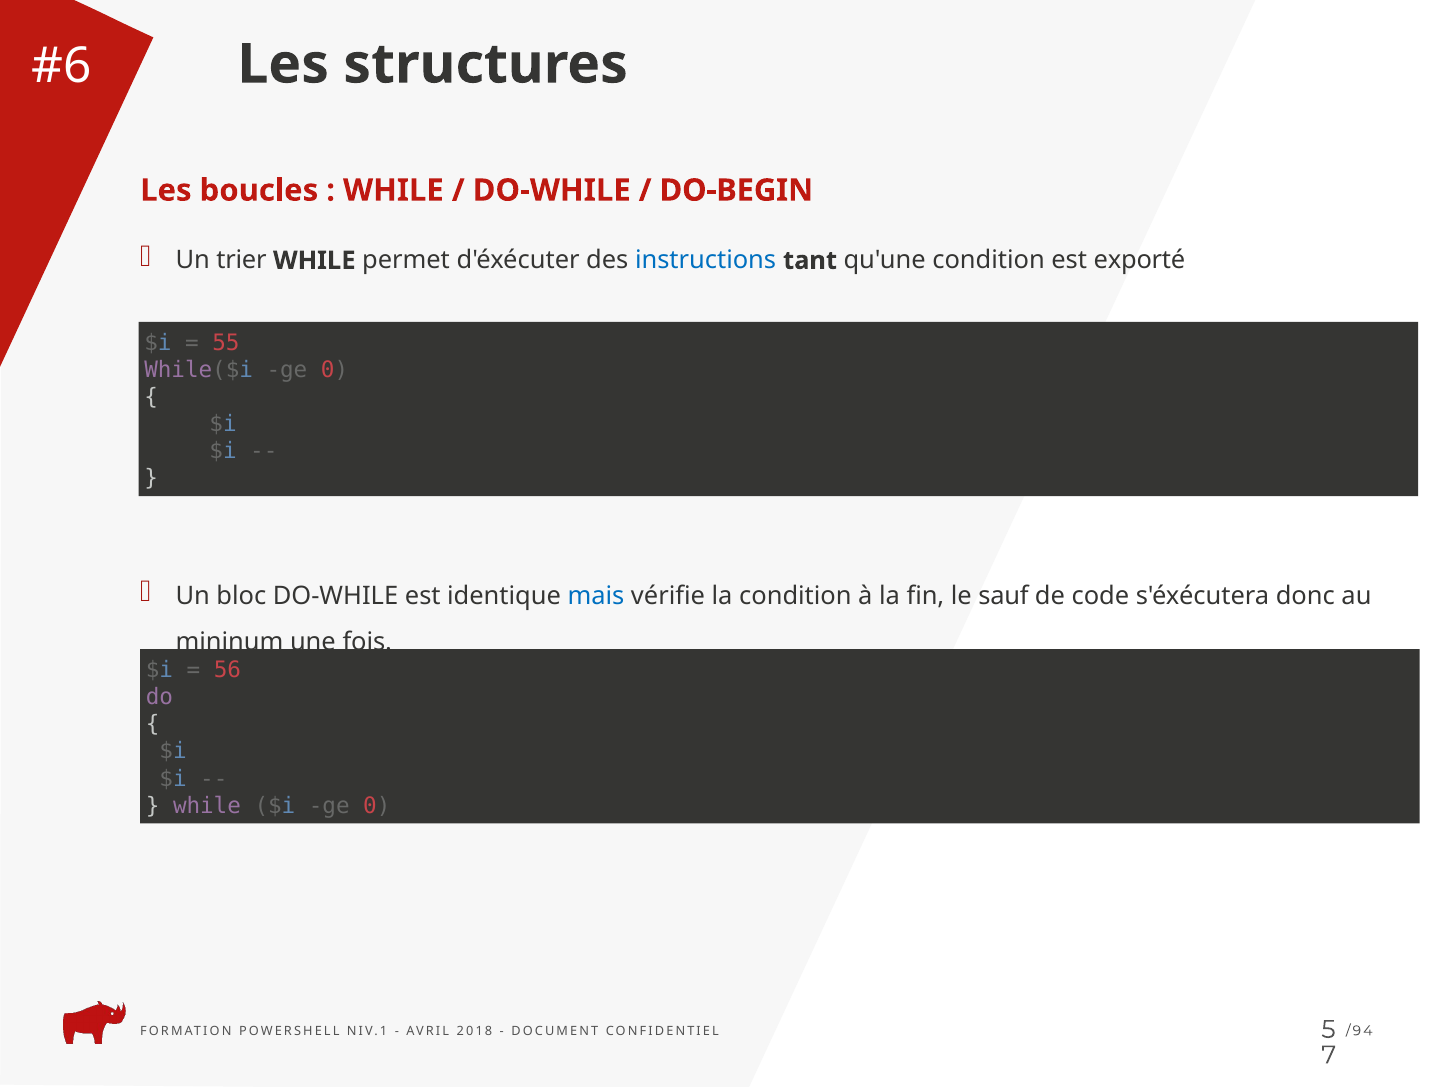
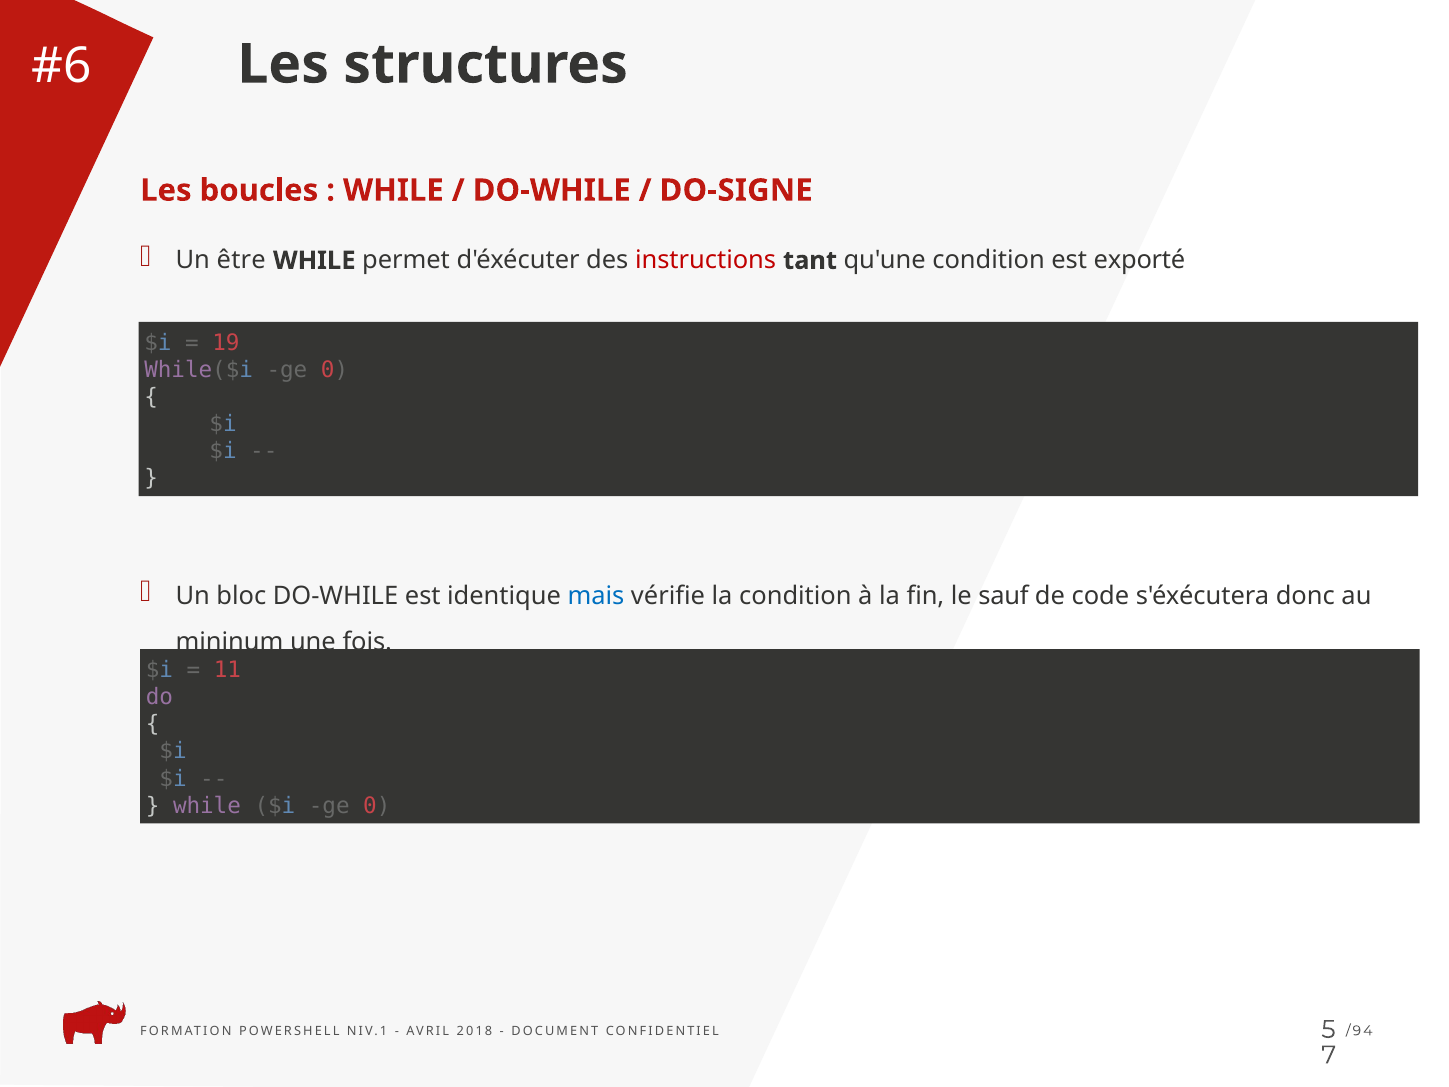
DO-BEGIN: DO-BEGIN -> DO-SIGNE
trier: trier -> être
instructions colour: blue -> red
55: 55 -> 19
56: 56 -> 11
